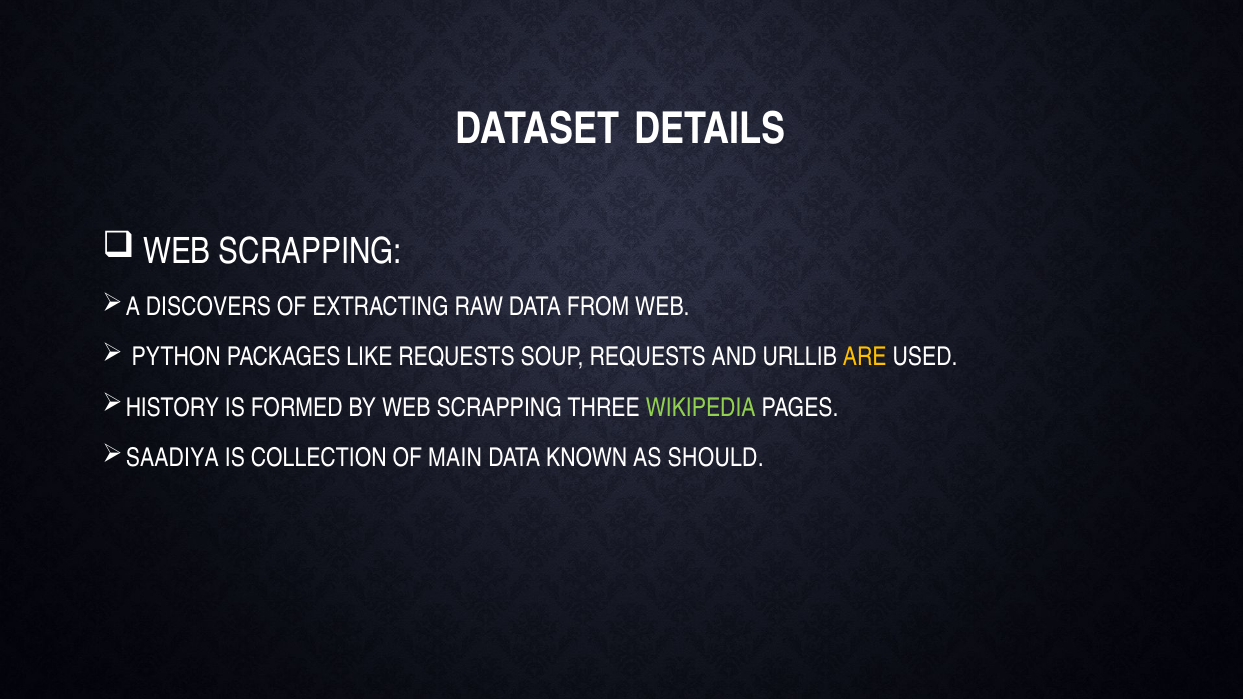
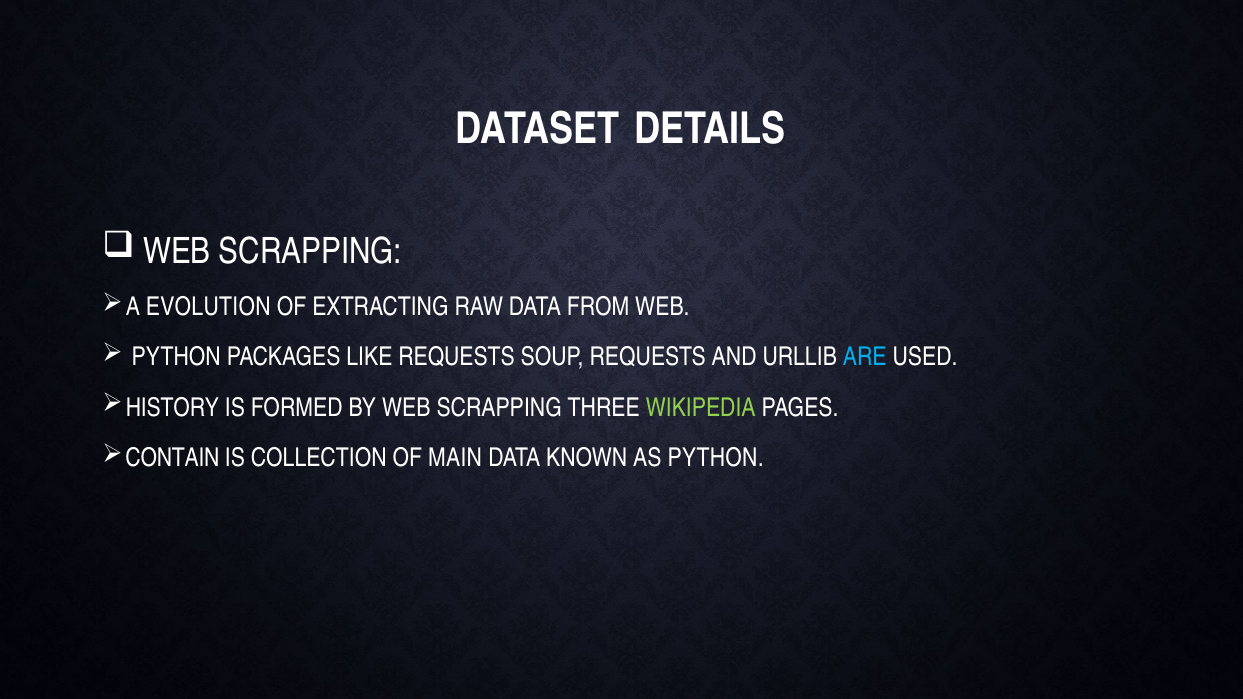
DISCOVERS: DISCOVERS -> EVOLUTION
ARE colour: yellow -> light blue
SAADIYA: SAADIYA -> CONTAIN
AS SHOULD: SHOULD -> PYTHON
